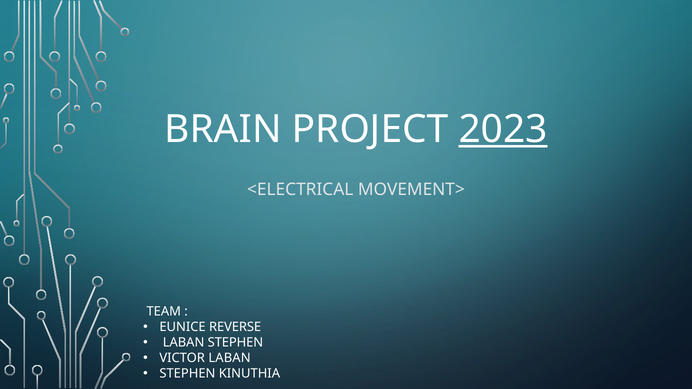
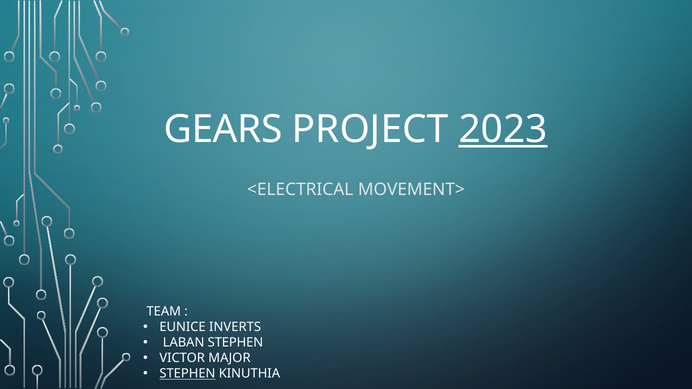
BRAIN: BRAIN -> GEARS
REVERSE: REVERSE -> INVERTS
VICTOR LABAN: LABAN -> MAJOR
STEPHEN at (187, 374) underline: none -> present
